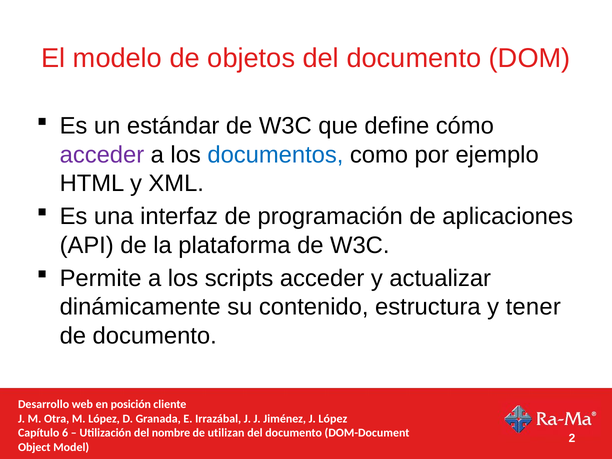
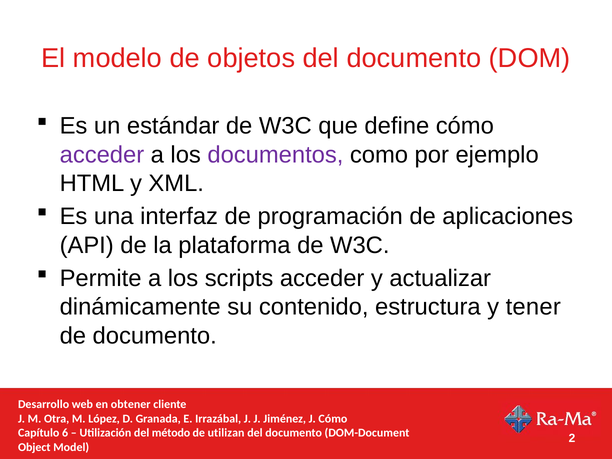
documentos colour: blue -> purple
posición: posición -> obtener
J López: López -> Cómo
nombre: nombre -> método
